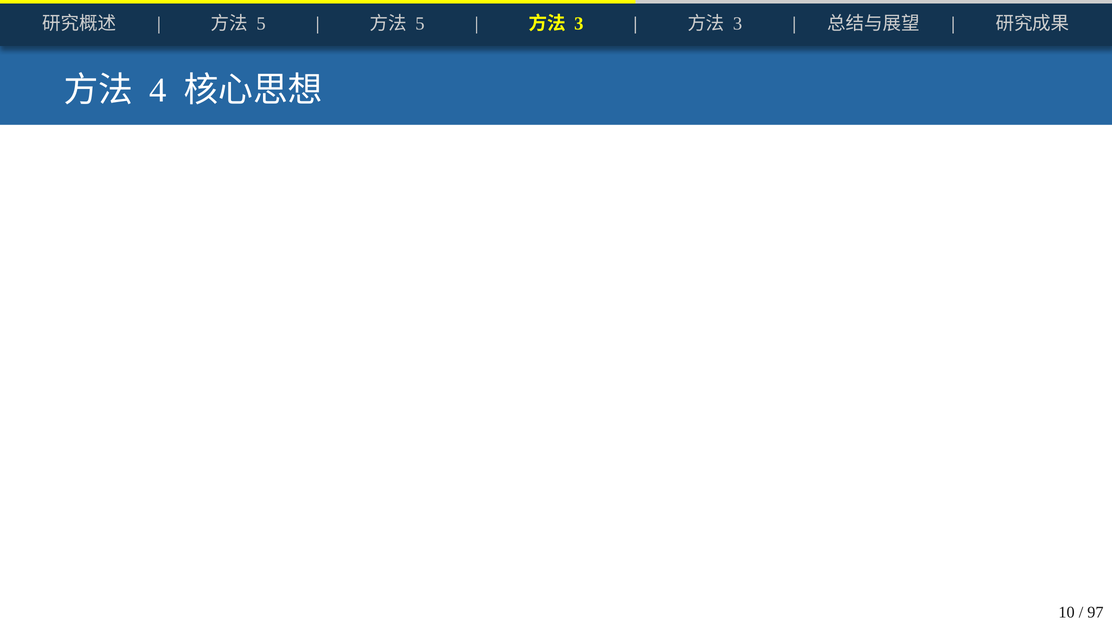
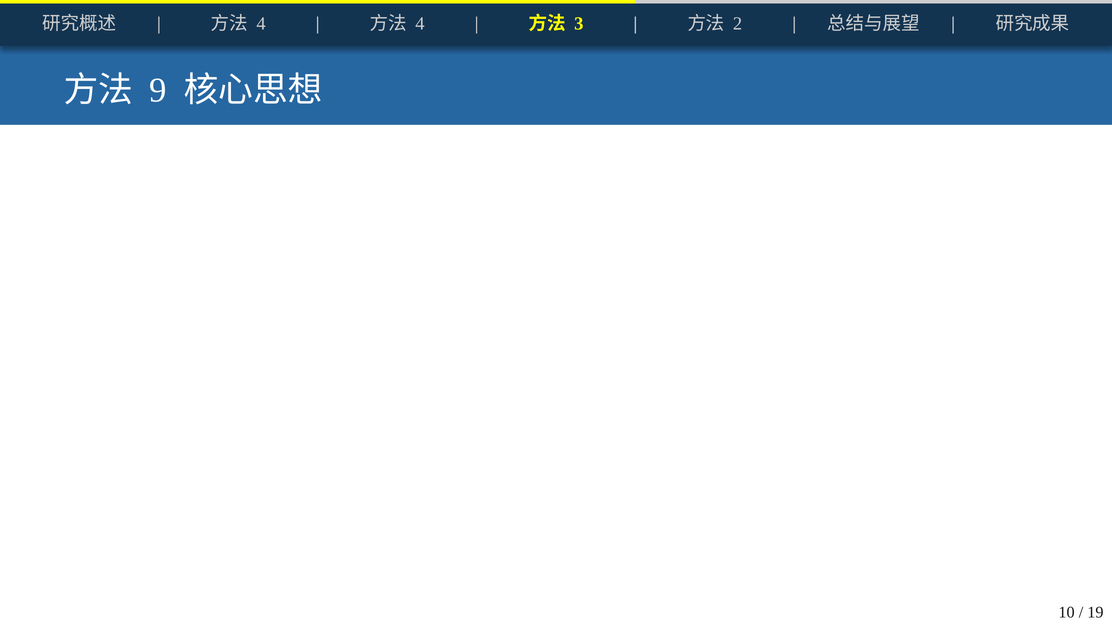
5 at (261, 23): 5 -> 4
5 at (420, 23): 5 -> 4
3 at (738, 23): 3 -> 2
4: 4 -> 9
97: 97 -> 19
